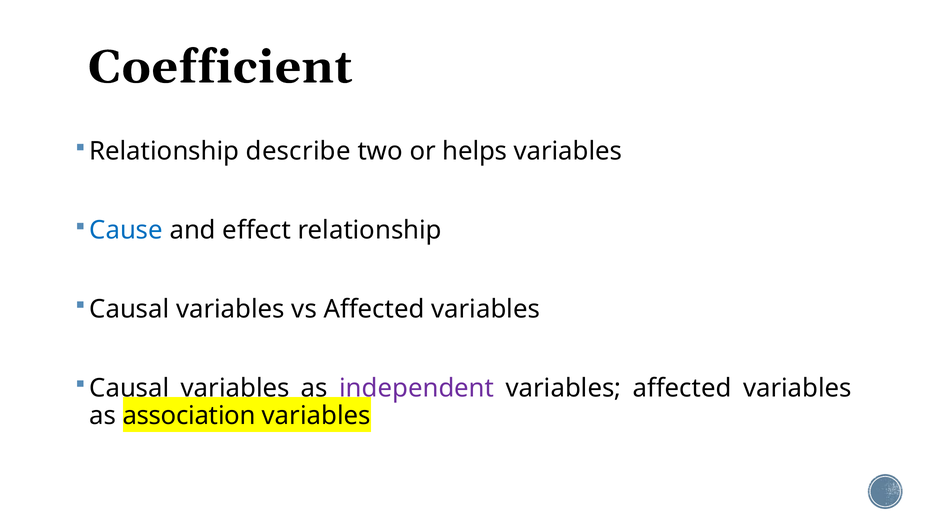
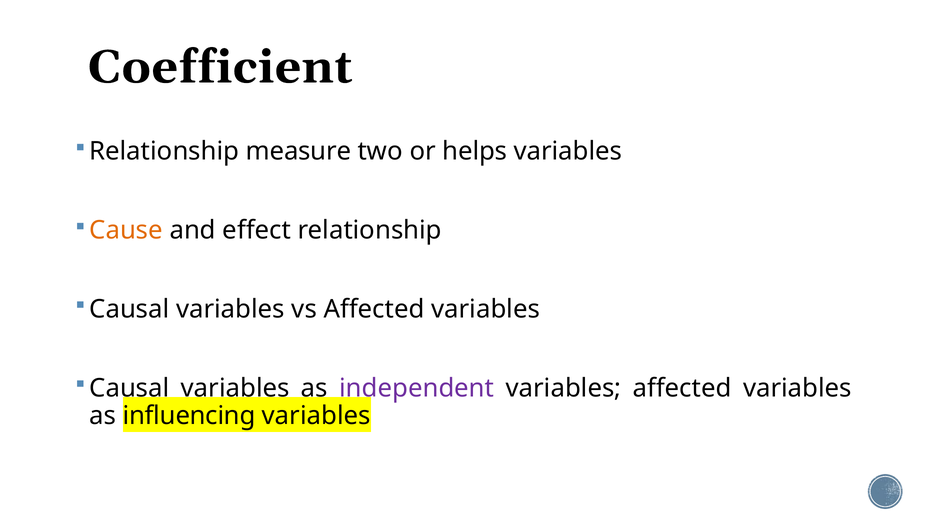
describe: describe -> measure
Cause colour: blue -> orange
association: association -> influencing
